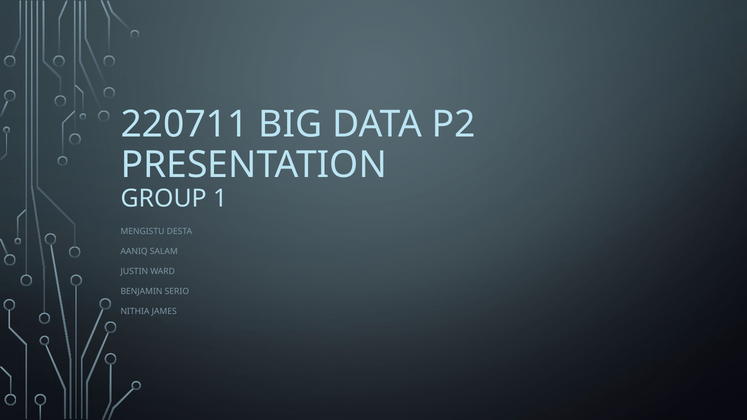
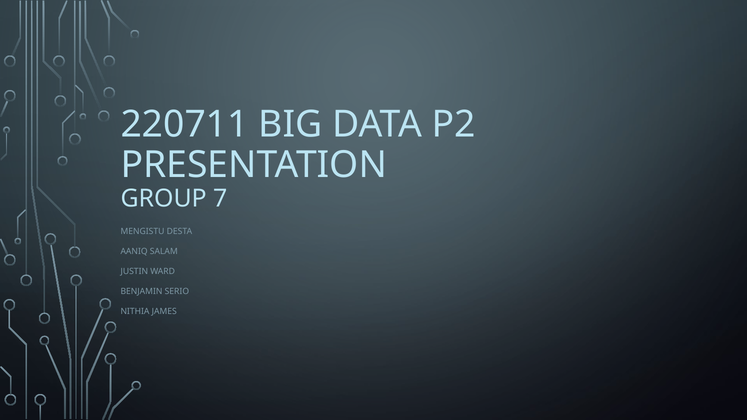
1: 1 -> 7
